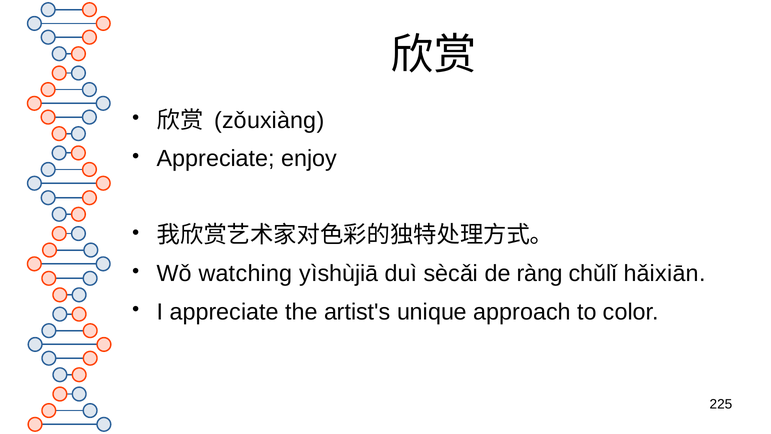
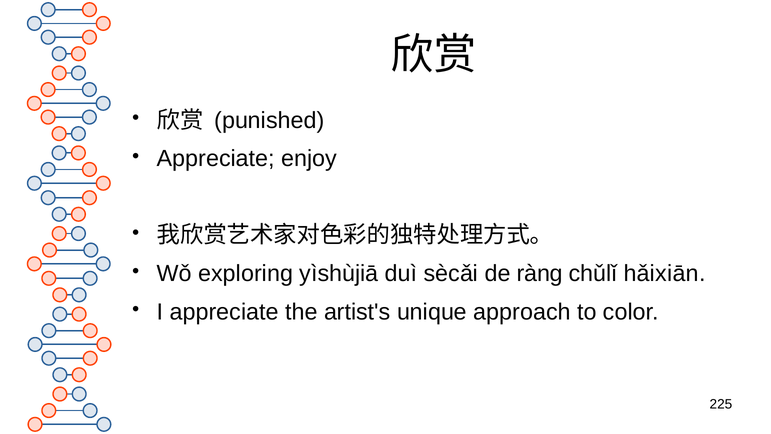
zǒuxiàng: zǒuxiàng -> punished
watching: watching -> exploring
